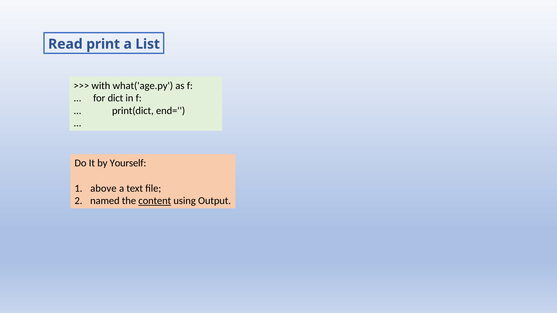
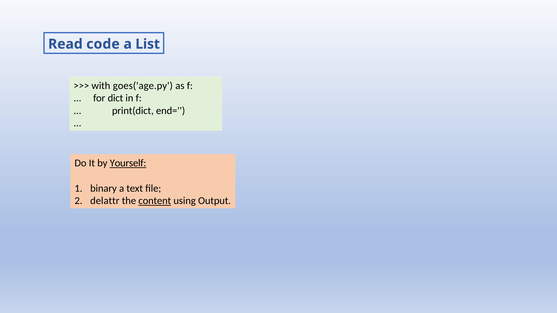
print: print -> code
what('age.py: what('age.py -> goes('age.py
Yourself underline: none -> present
above: above -> binary
named: named -> delattr
